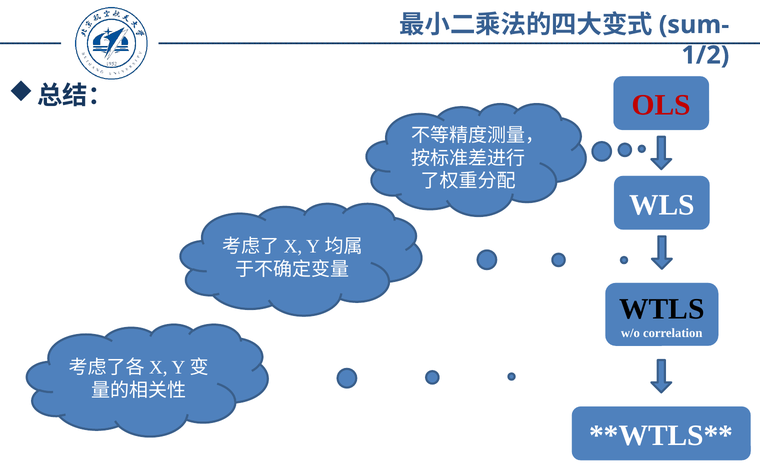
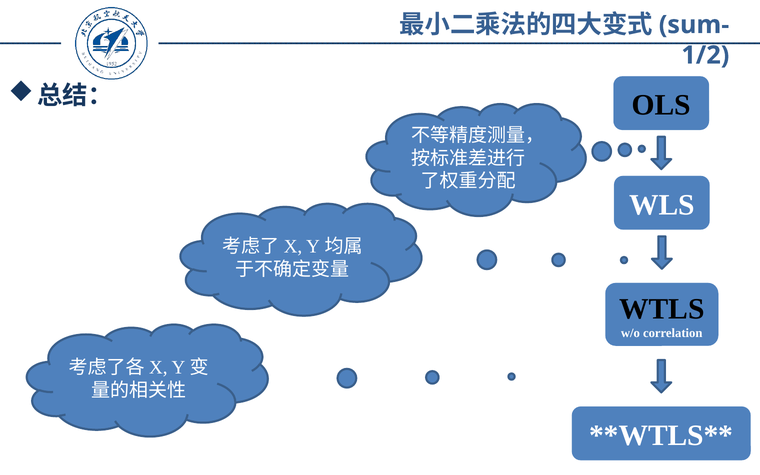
OLS colour: red -> black
